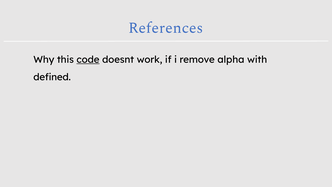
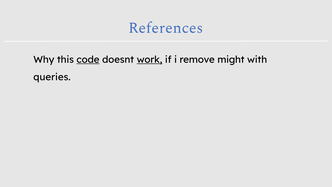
work underline: none -> present
alpha: alpha -> might
defined: defined -> queries
